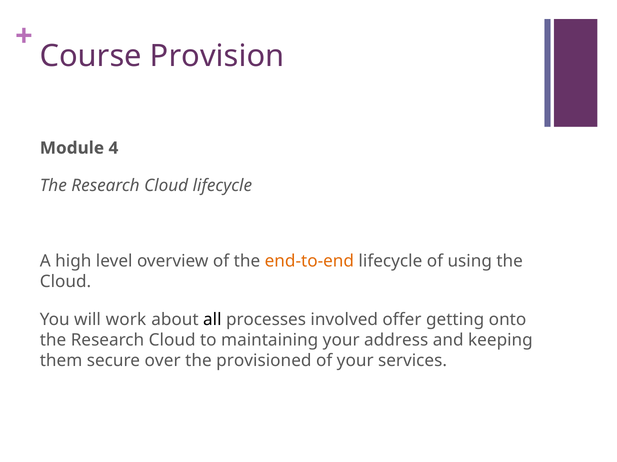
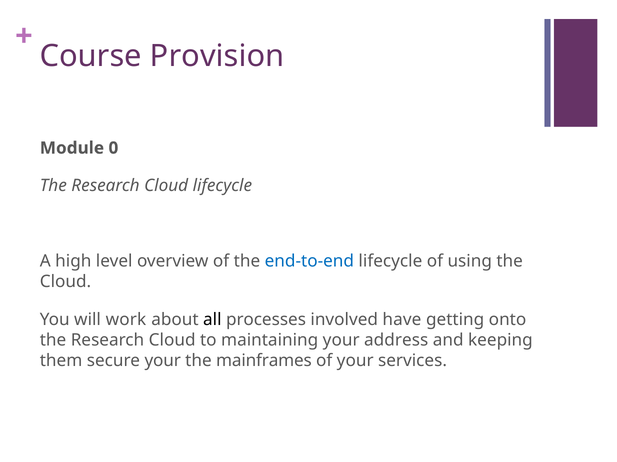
4: 4 -> 0
end-to-end colour: orange -> blue
offer: offer -> have
secure over: over -> your
provisioned: provisioned -> mainframes
